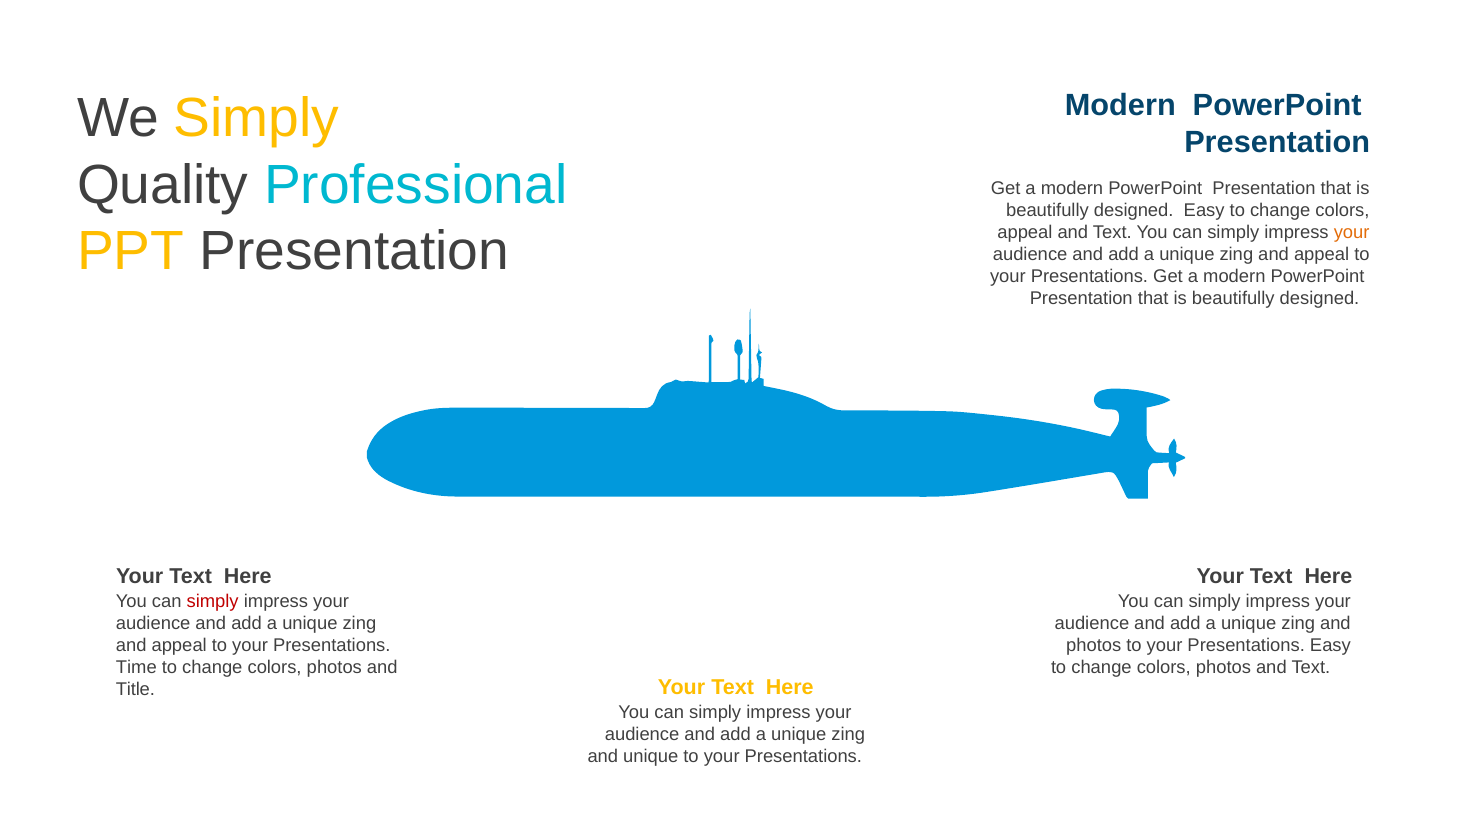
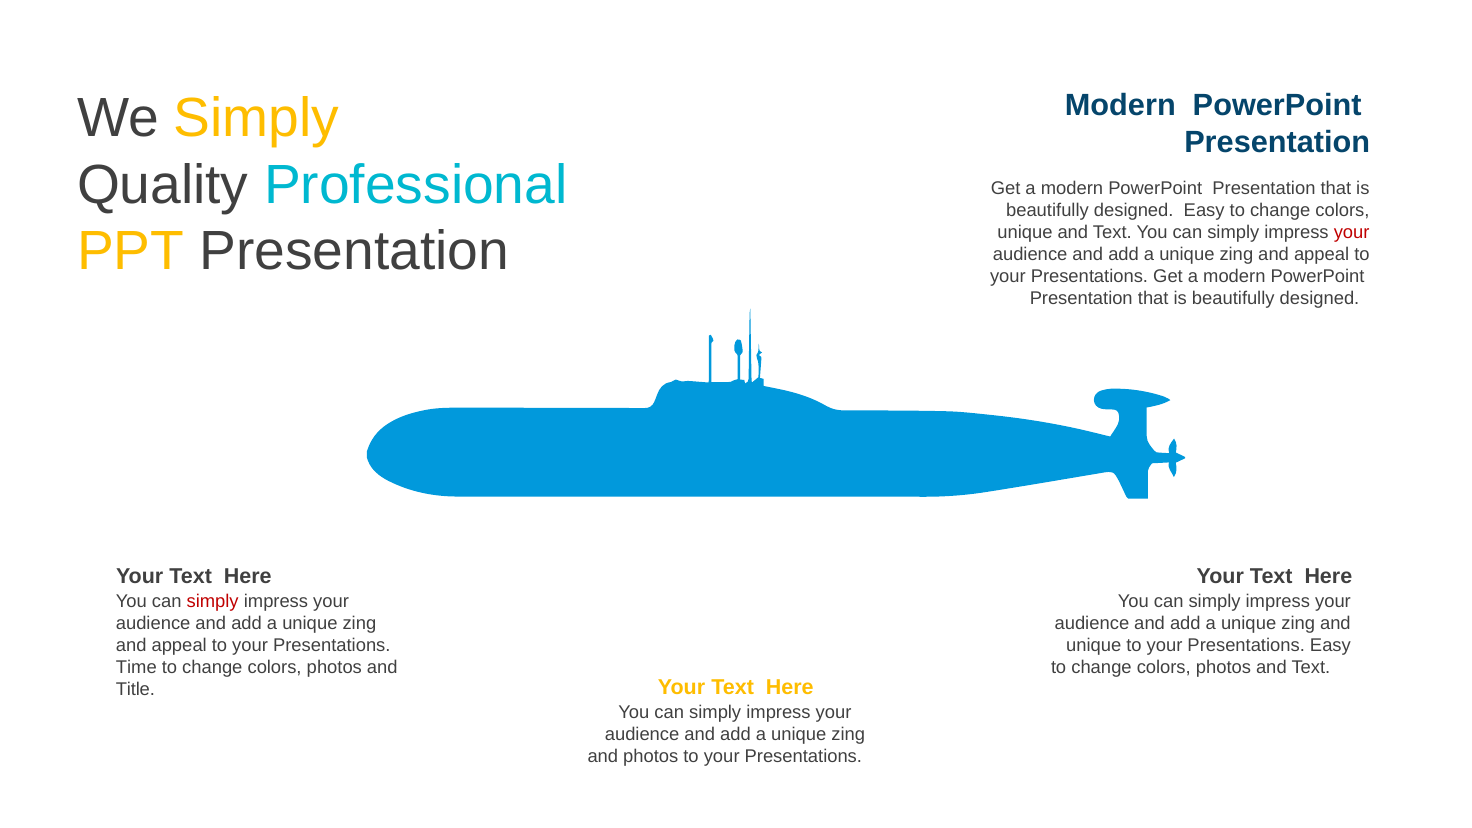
appeal at (1025, 232): appeal -> unique
your at (1352, 232) colour: orange -> red
photos at (1094, 646): photos -> unique
and unique: unique -> photos
